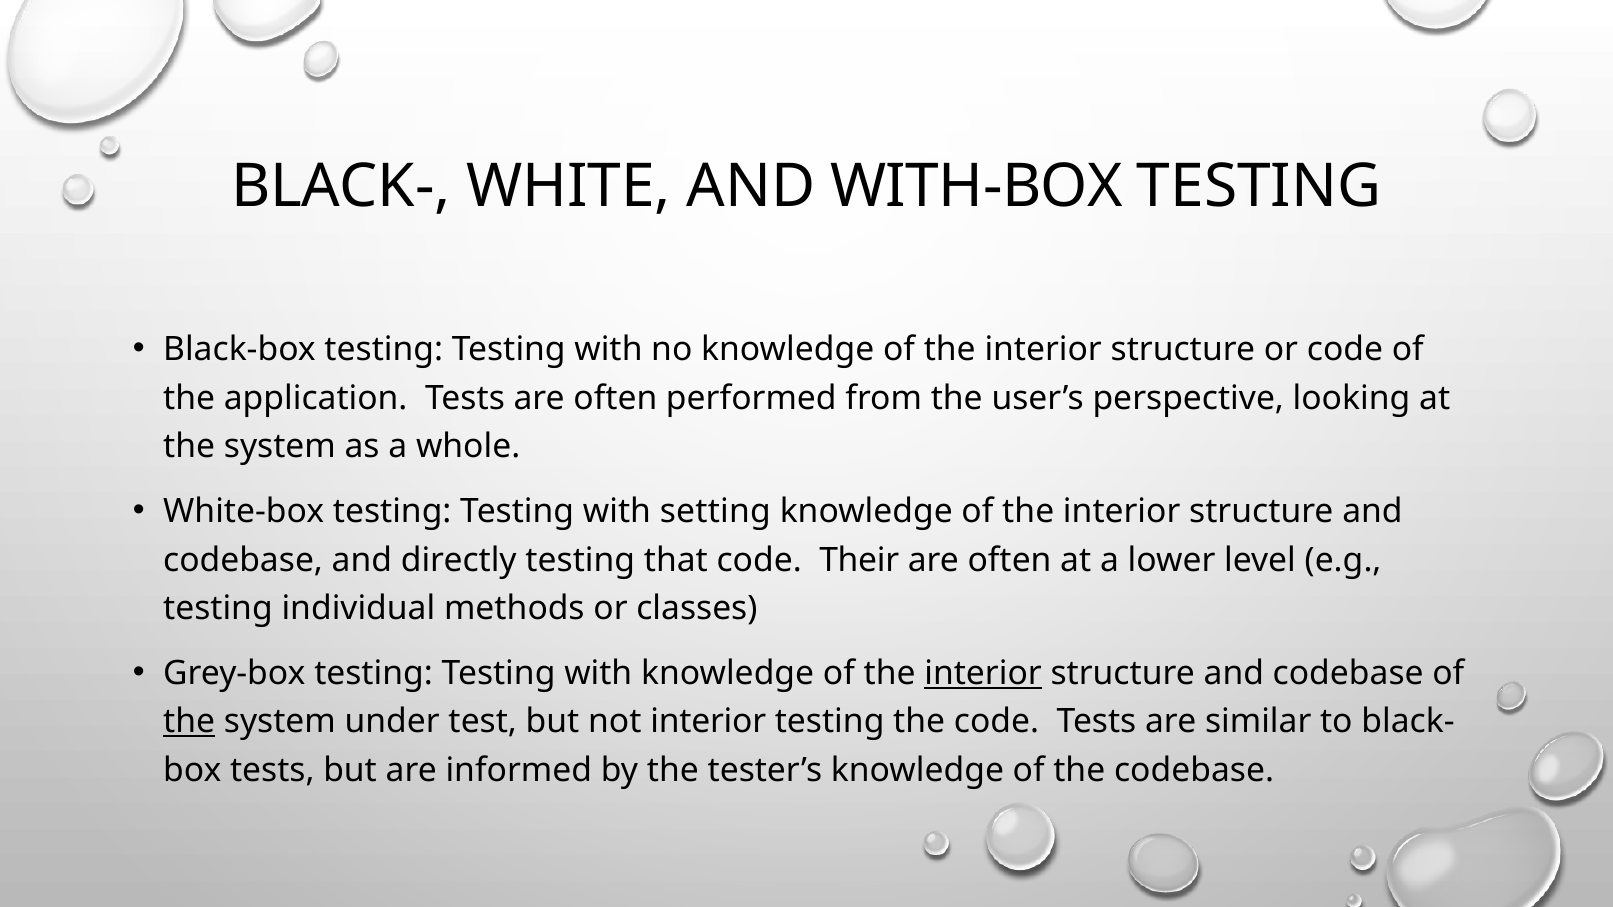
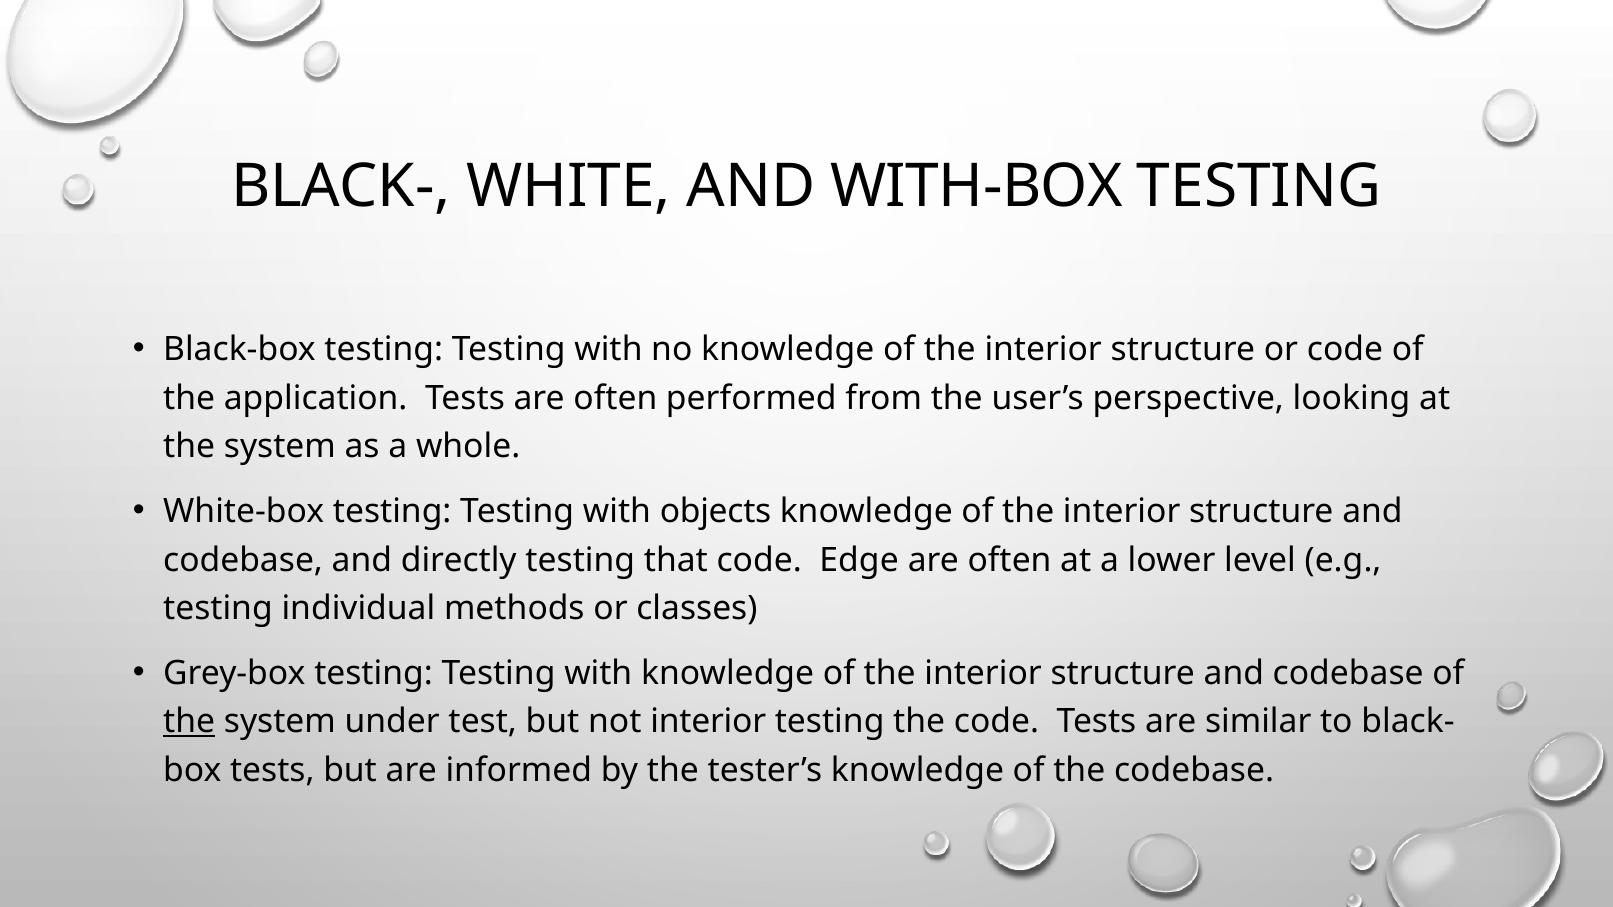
setting: setting -> objects
Their: Their -> Edge
interior at (983, 674) underline: present -> none
